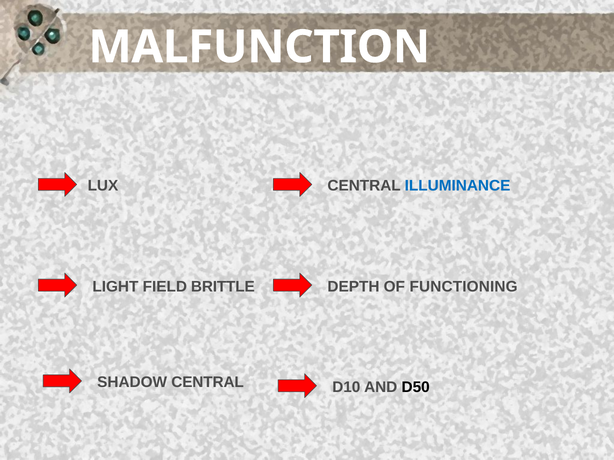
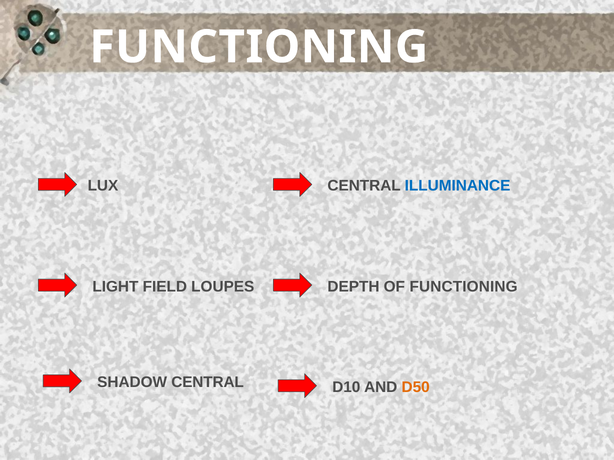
MALFUNCTION at (259, 47): MALFUNCTION -> FUNCTIONING
BRITTLE: BRITTLE -> LOUPES
D50 colour: black -> orange
